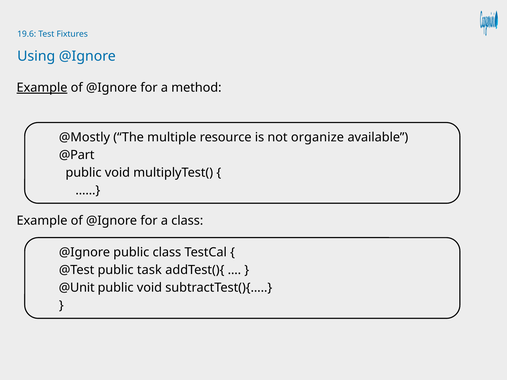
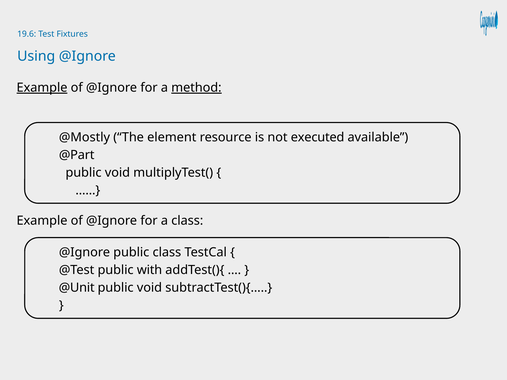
method underline: none -> present
multiple: multiple -> element
organize: organize -> executed
task: task -> with
